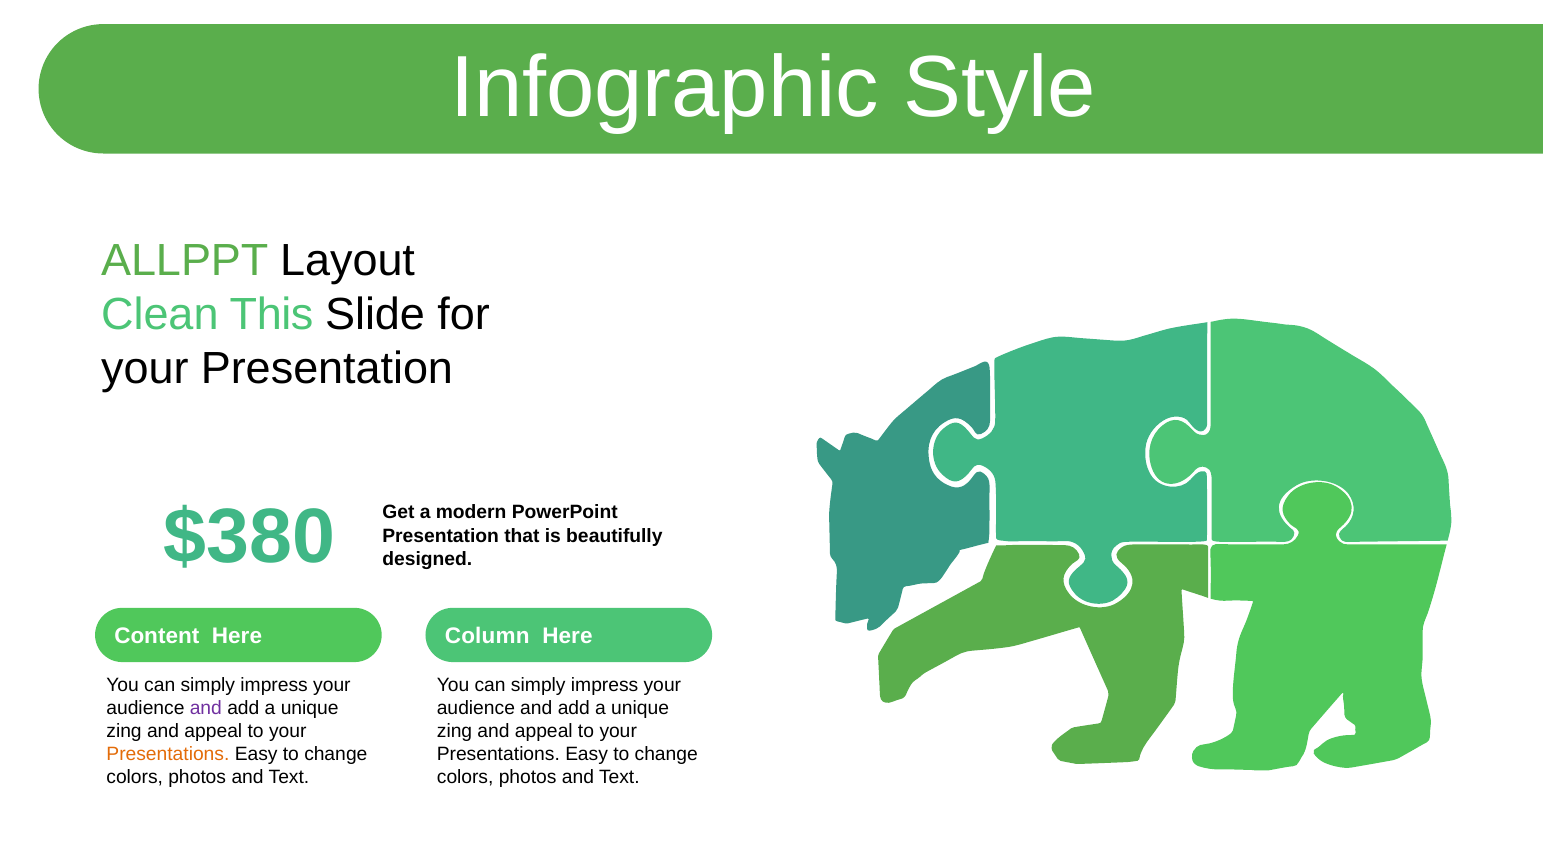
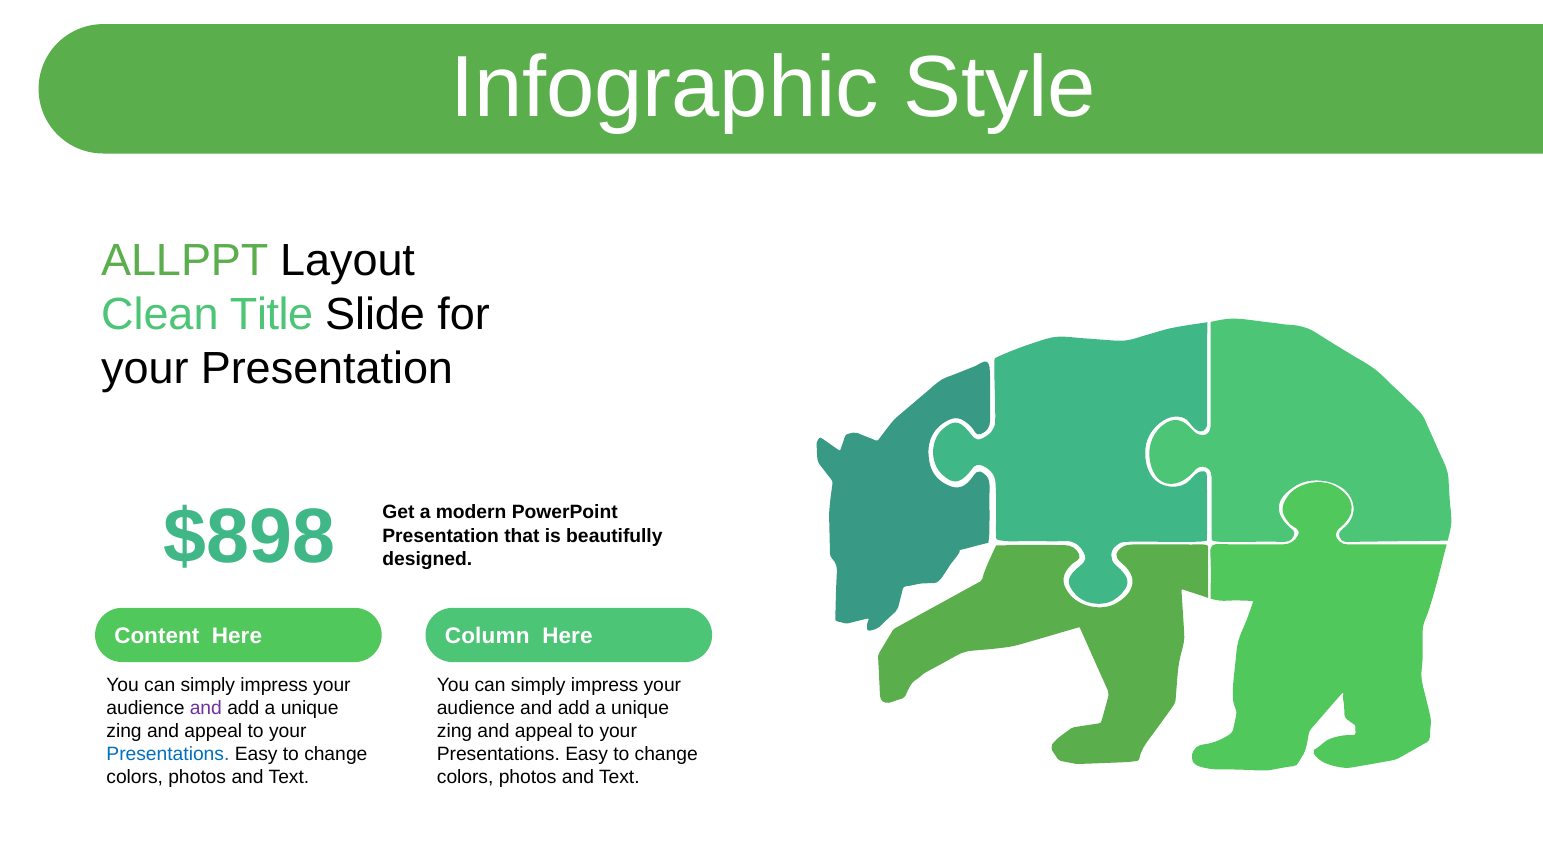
This: This -> Title
$380: $380 -> $898
Presentations at (168, 754) colour: orange -> blue
